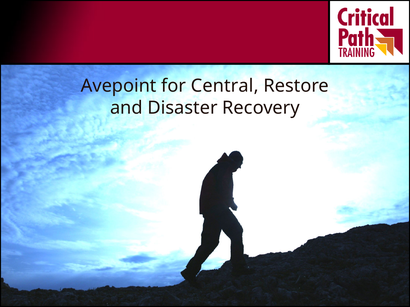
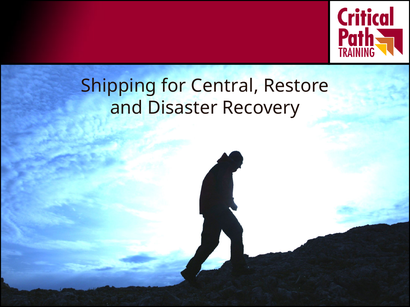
Avepoint: Avepoint -> Shipping
